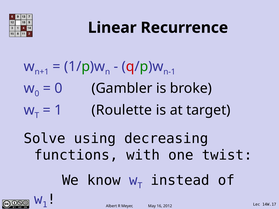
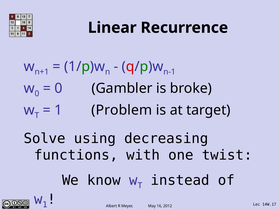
Roulette: Roulette -> Problem
